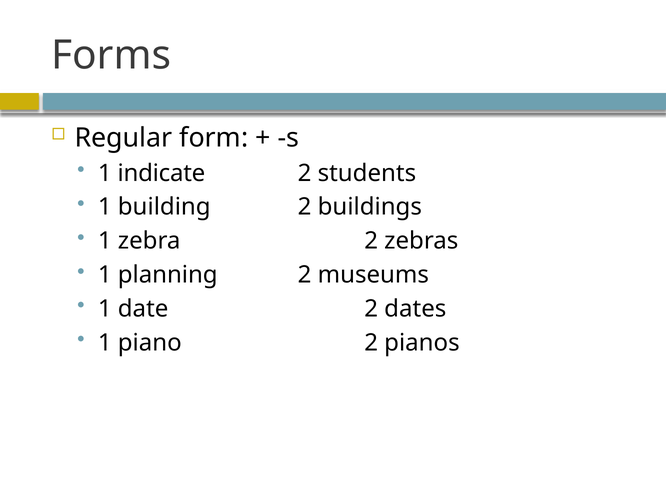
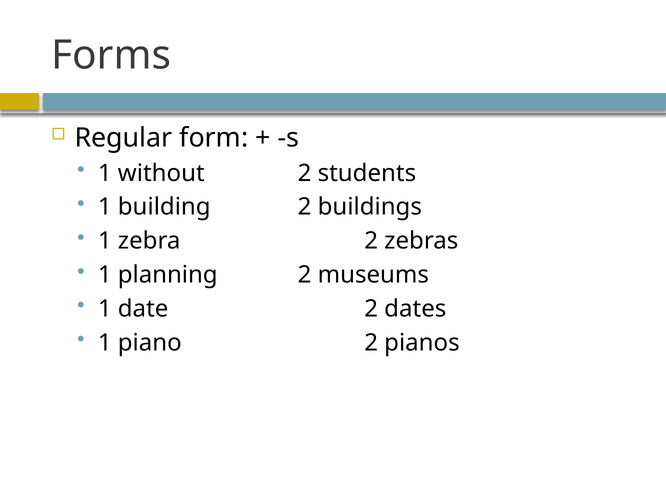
indicate: indicate -> without
